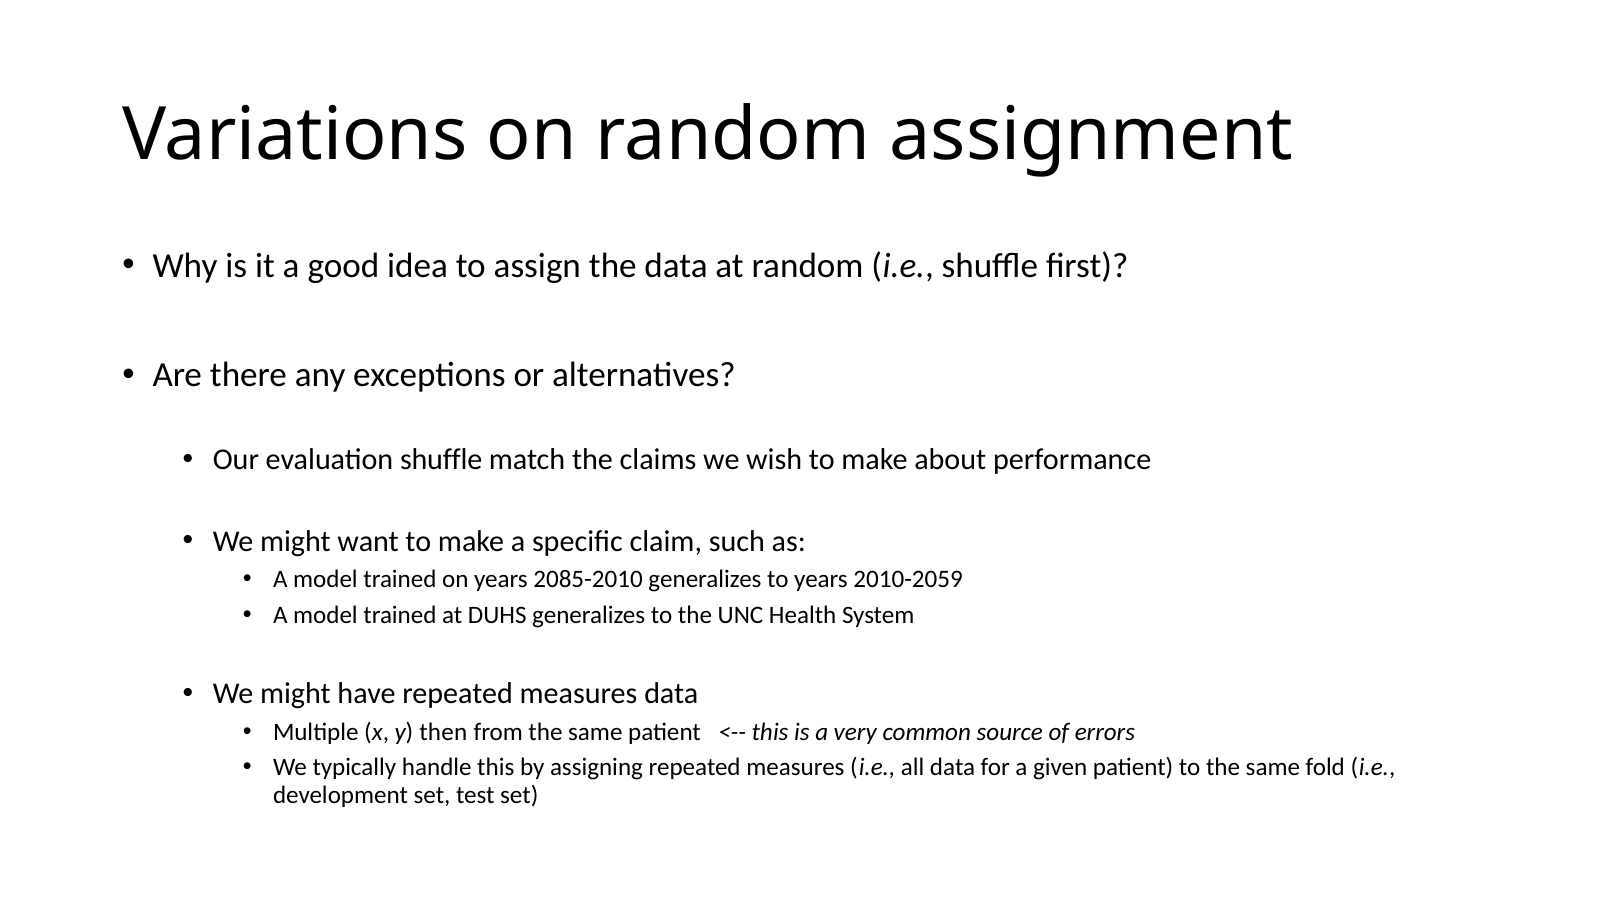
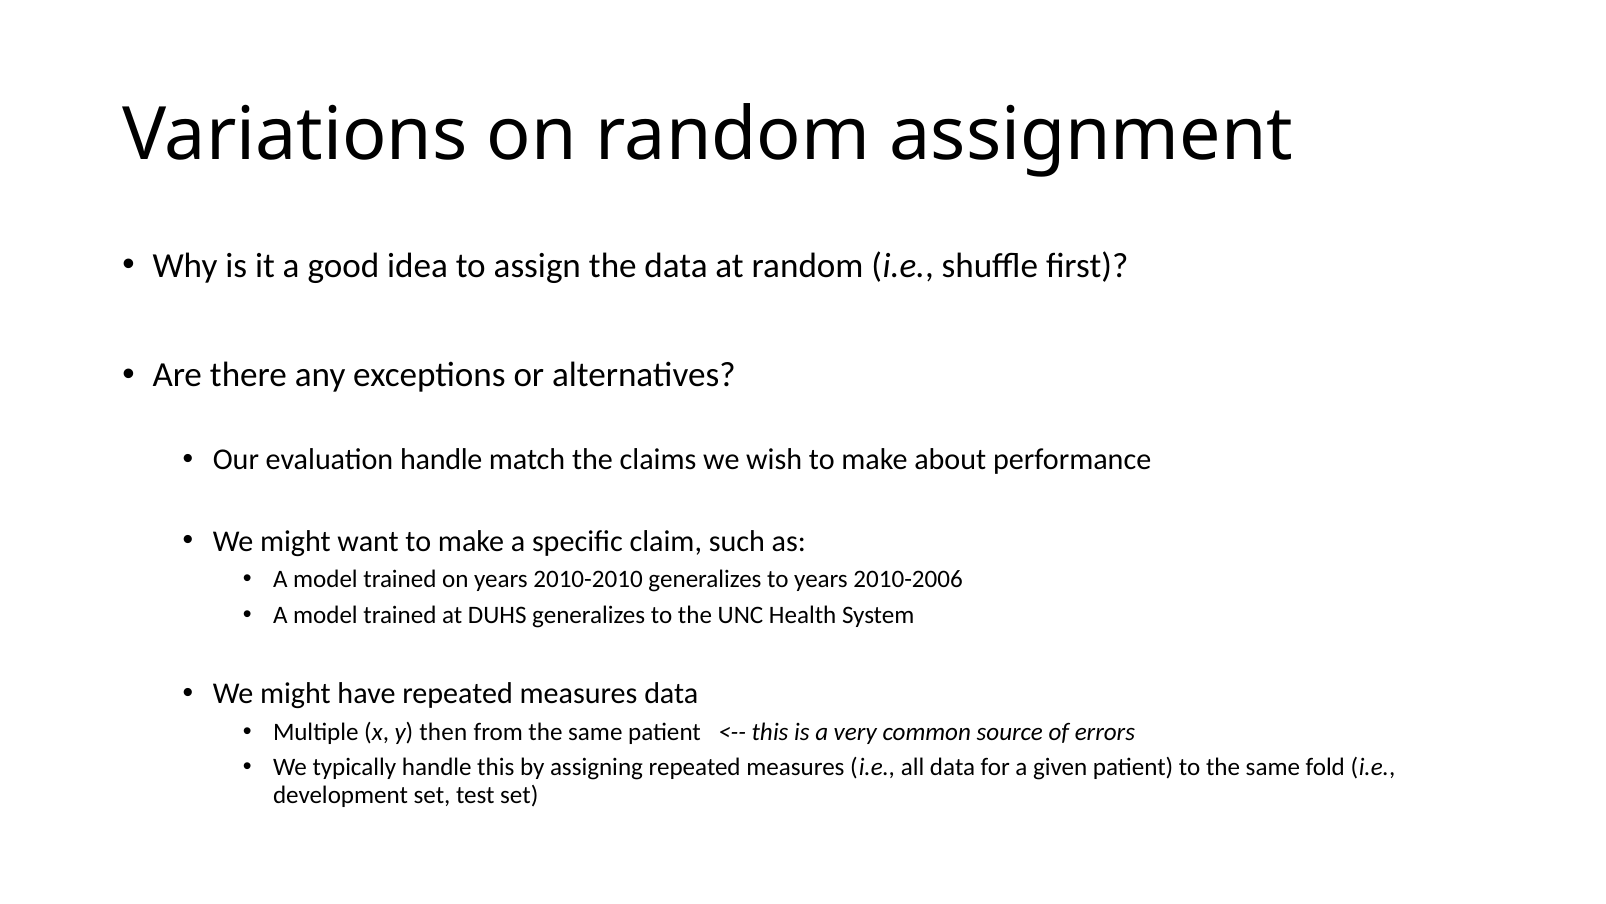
evaluation shuffle: shuffle -> handle
2085-2010: 2085-2010 -> 2010-2010
2010-2059: 2010-2059 -> 2010-2006
